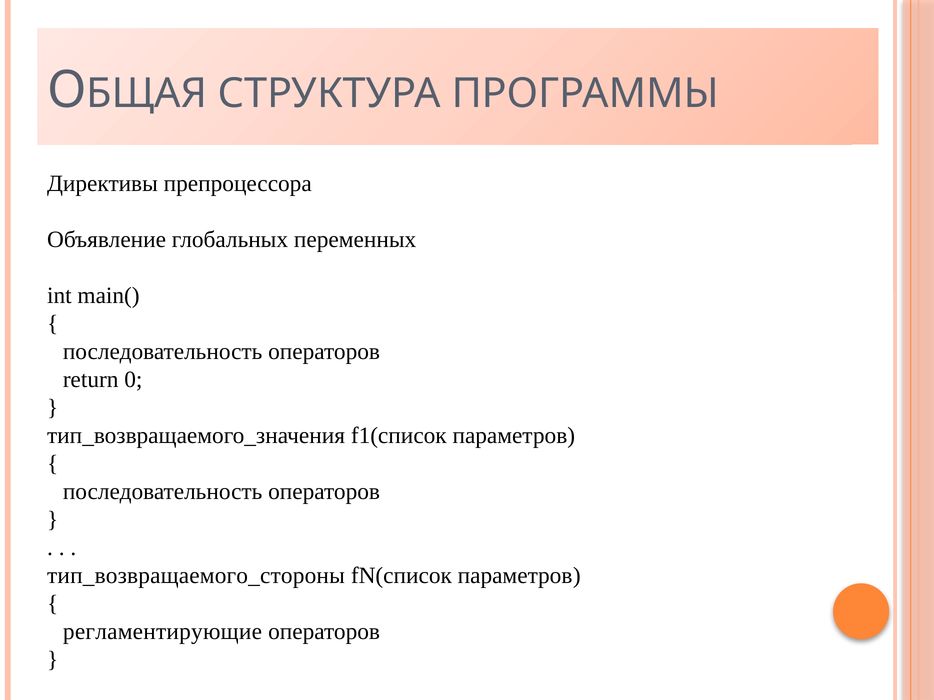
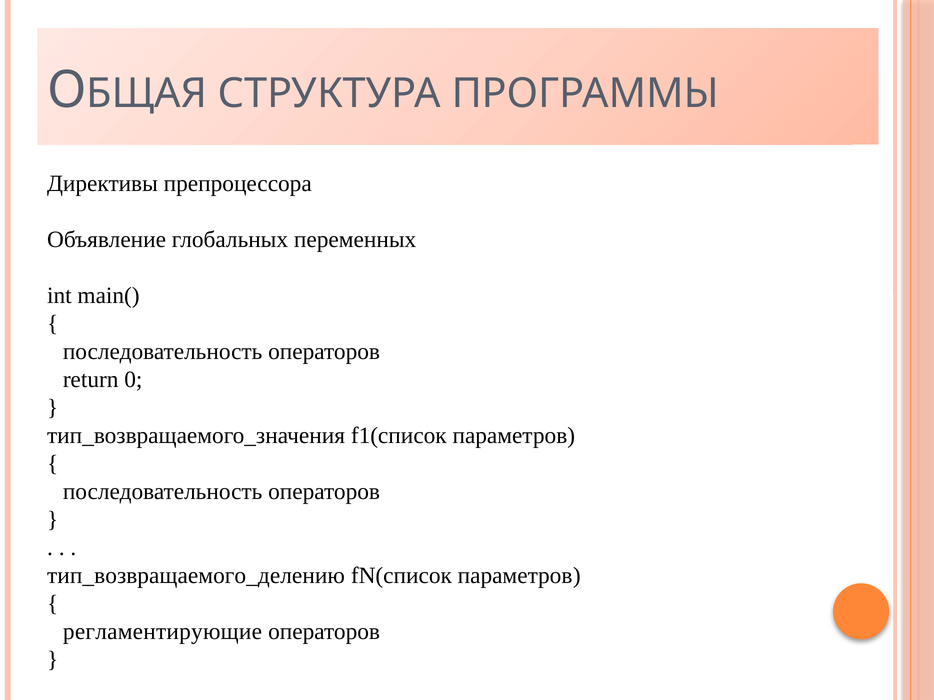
тип_возвращаемого_стороны: тип_возвращаемого_стороны -> тип_возвращаемого_делению
